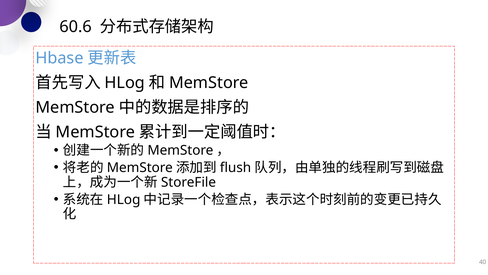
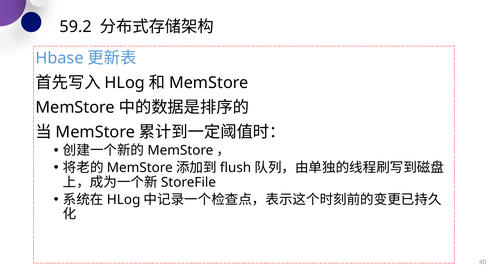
60.6: 60.6 -> 59.2
